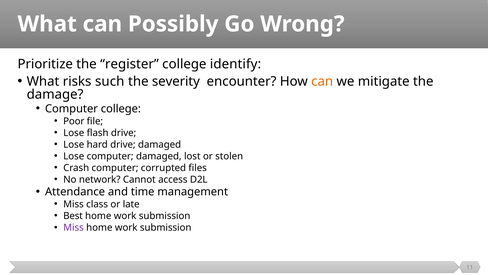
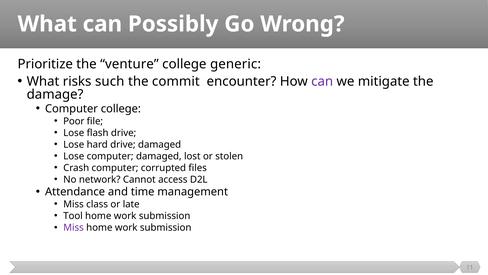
register: register -> venture
identify: identify -> generic
severity: severity -> commit
can at (322, 81) colour: orange -> purple
Best: Best -> Tool
